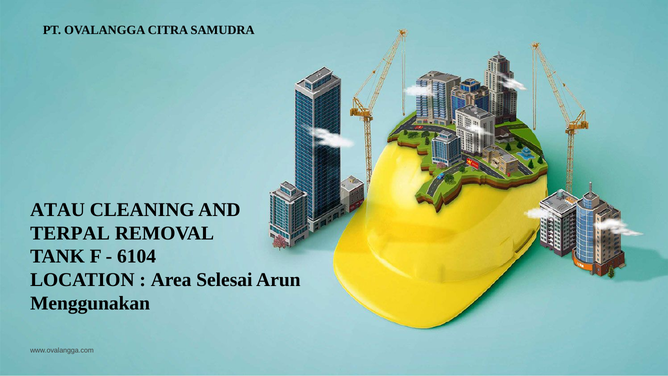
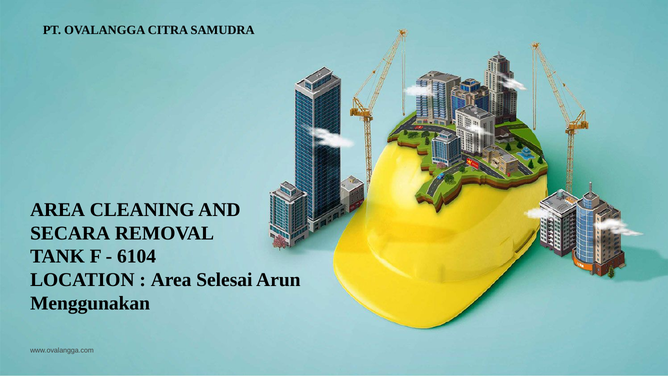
ATAU at (58, 210): ATAU -> AREA
TERPAL: TERPAL -> SECARA
